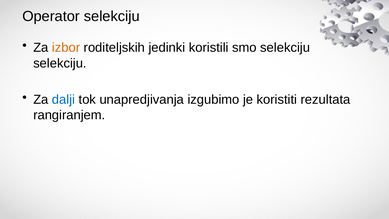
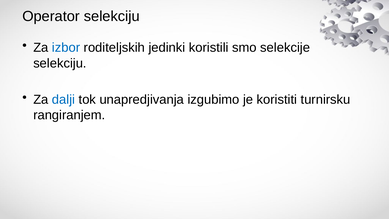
izbor colour: orange -> blue
smo selekciju: selekciju -> selekcije
rezultata: rezultata -> turnirsku
